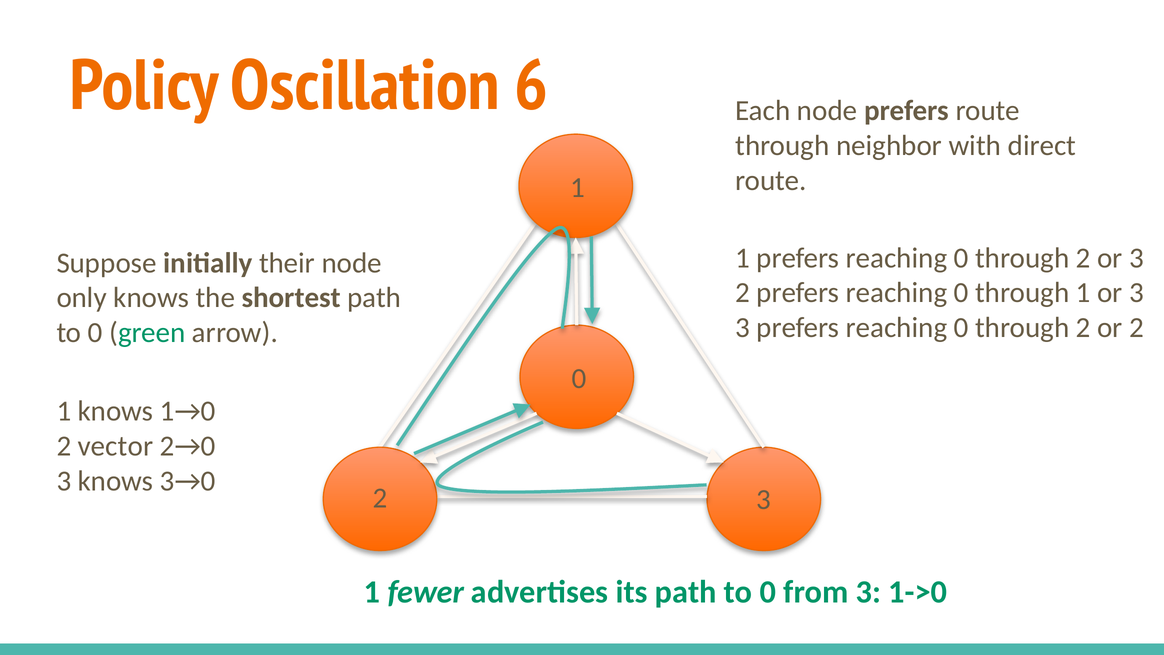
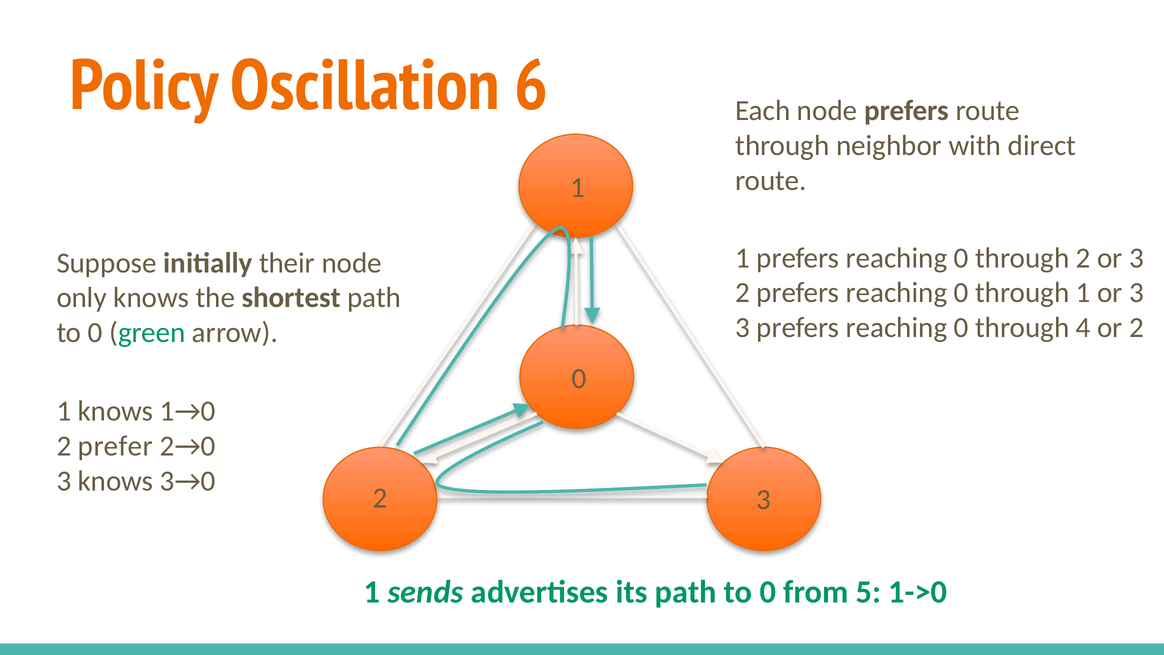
2 at (1083, 328): 2 -> 4
vector: vector -> prefer
fewer: fewer -> sends
from 3: 3 -> 5
